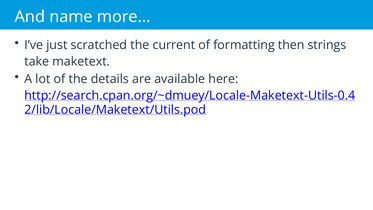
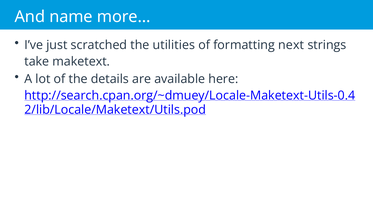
current: current -> utilities
then: then -> next
